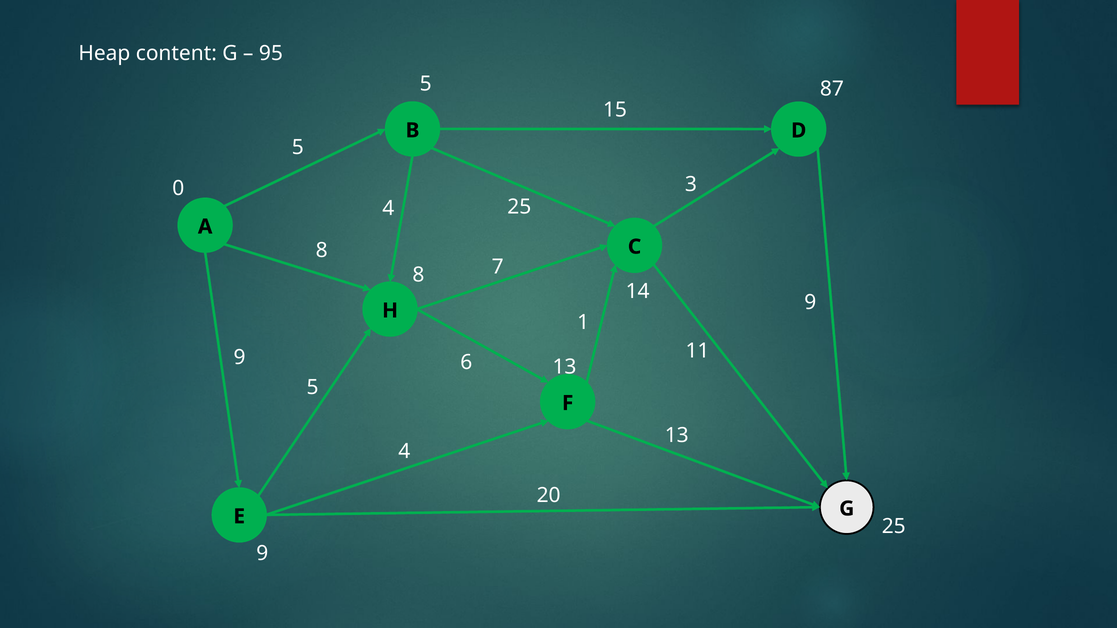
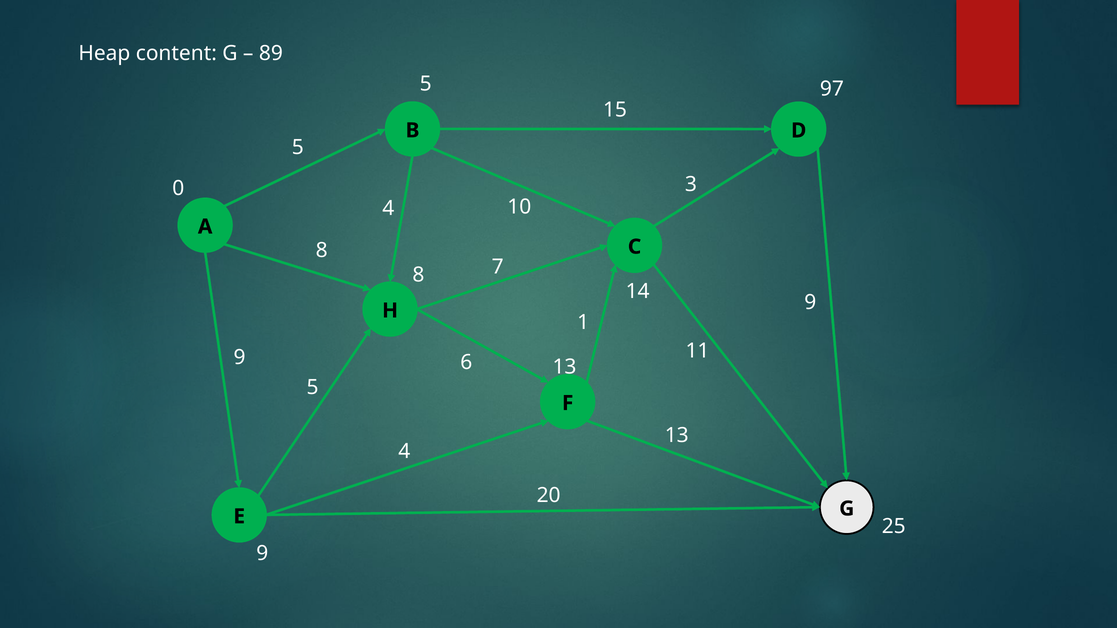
95: 95 -> 89
87: 87 -> 97
4 25: 25 -> 10
